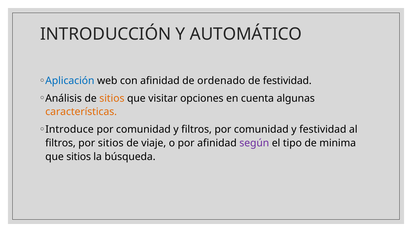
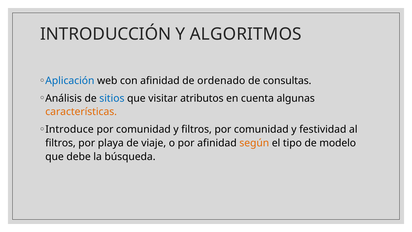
AUTOMÁTICO: AUTOMÁTICO -> ALGORITMOS
de festividad: festividad -> consultas
sitios at (112, 98) colour: orange -> blue
opciones: opciones -> atributos
por sitios: sitios -> playa
según colour: purple -> orange
minima: minima -> modelo
que sitios: sitios -> debe
